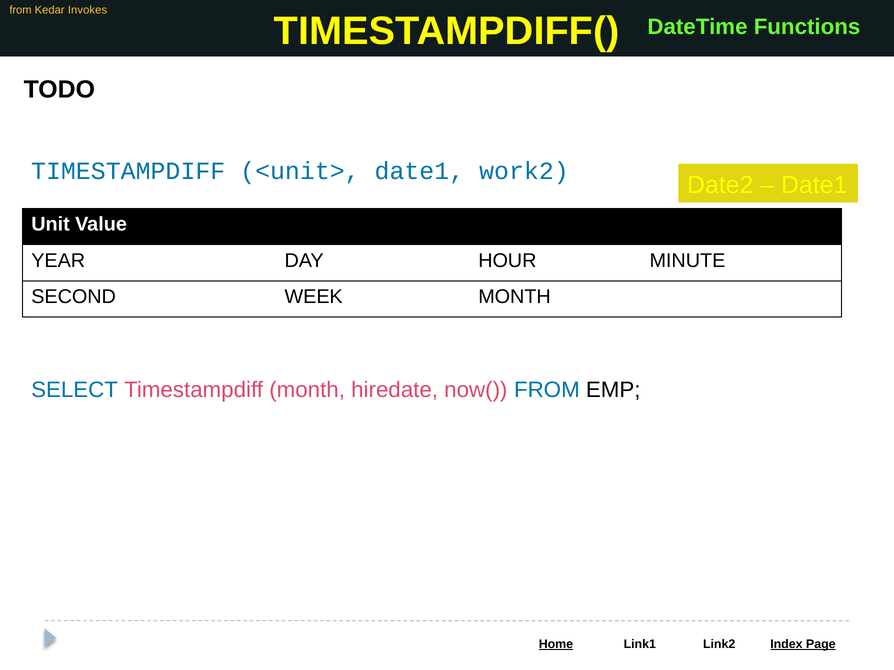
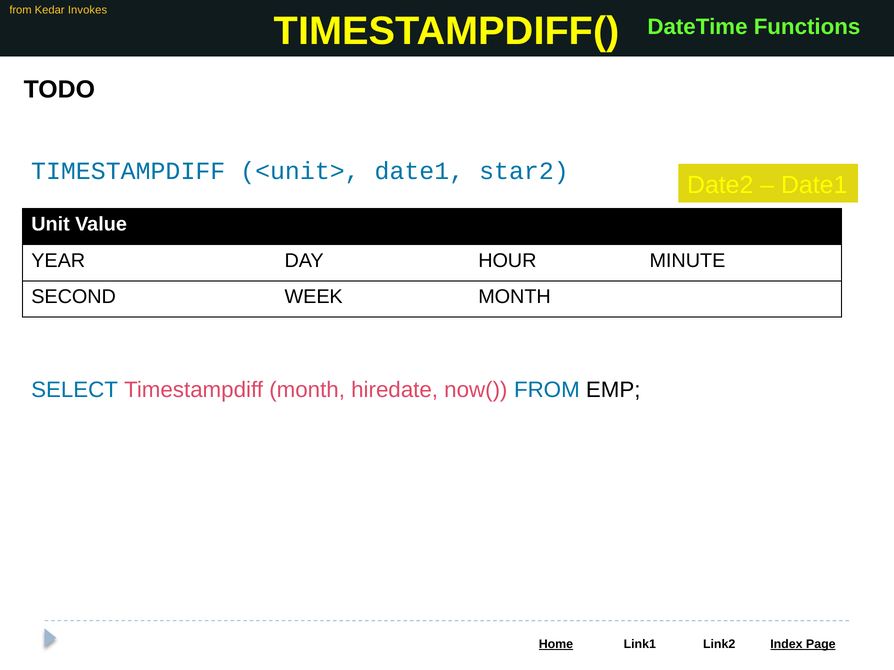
work2: work2 -> star2
